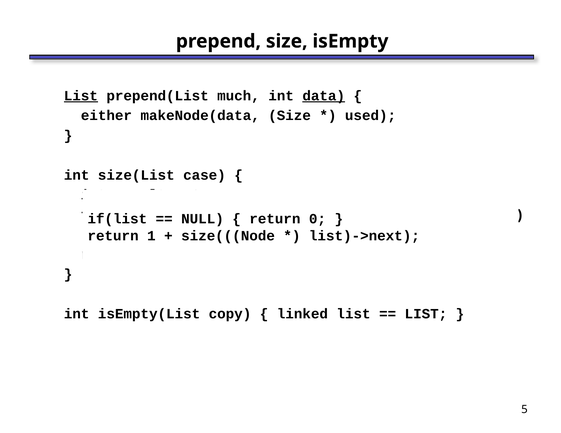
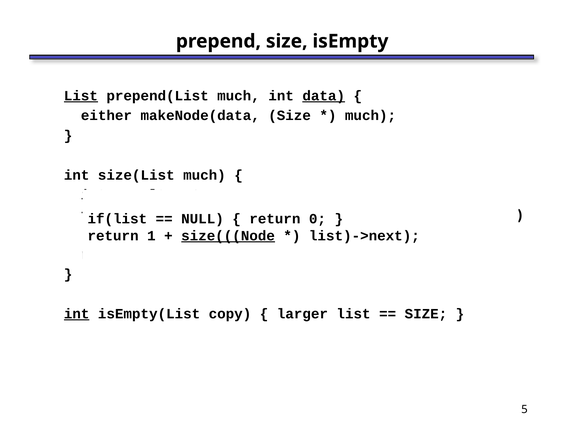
used at (371, 116): used -> much
size(List case: case -> much
size(((Node underline: none -> present
int at (77, 314) underline: none -> present
linked: linked -> larger
LIST at (426, 314): LIST -> SIZE
